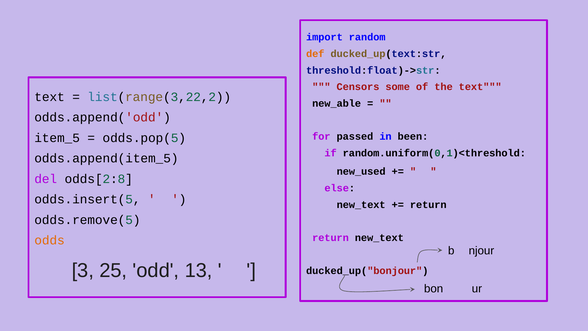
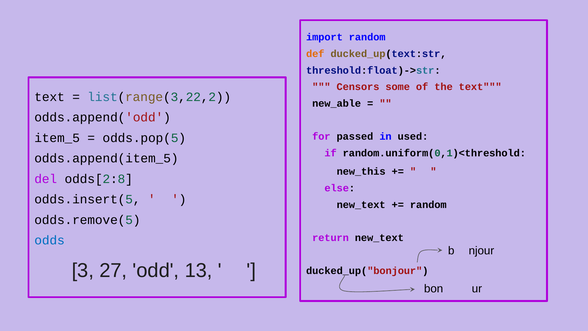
been: been -> used
new_used: new_used -> new_this
return at (428, 204): return -> random
odds colour: orange -> blue
25: 25 -> 27
